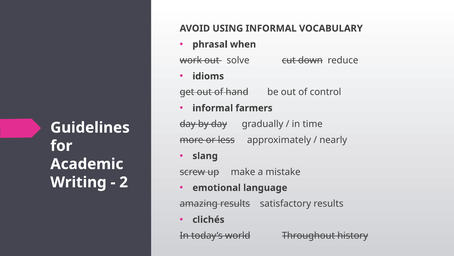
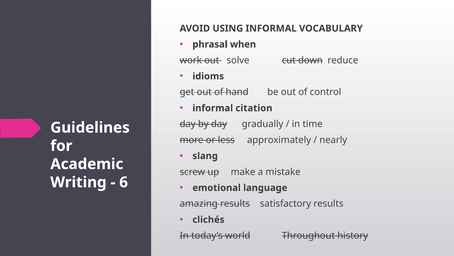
farmers: farmers -> citation
2: 2 -> 6
